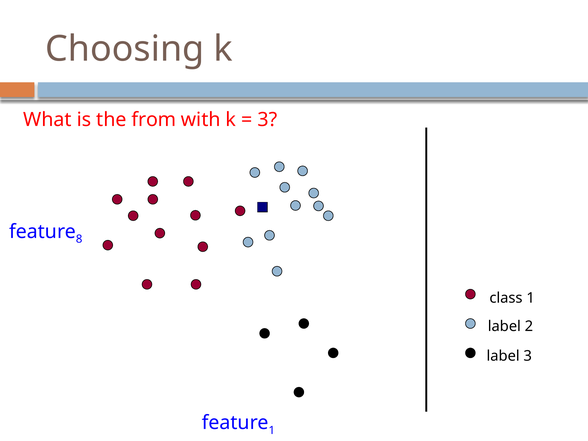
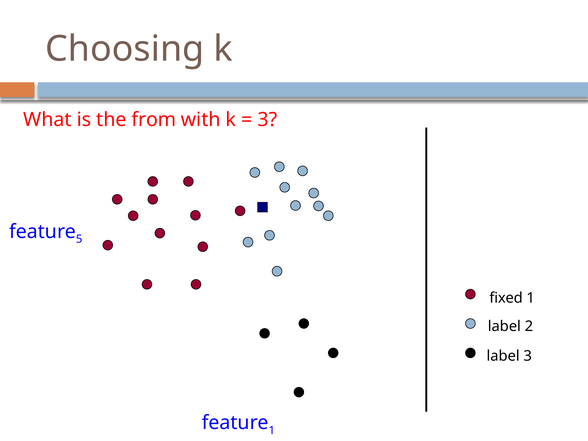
8: 8 -> 5
class: class -> fixed
